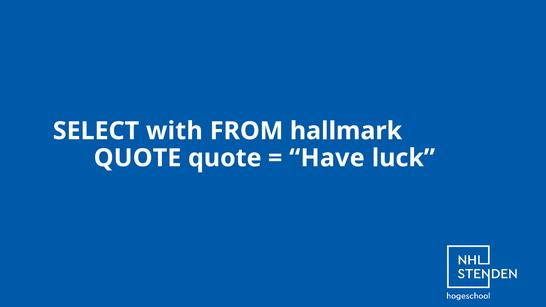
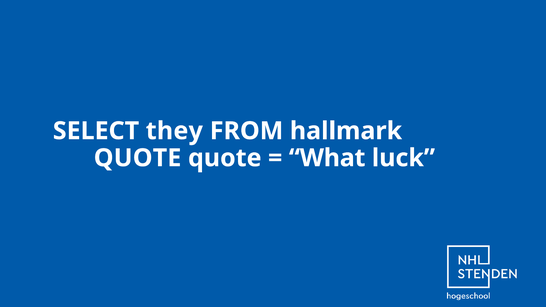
with: with -> they
Have: Have -> What
